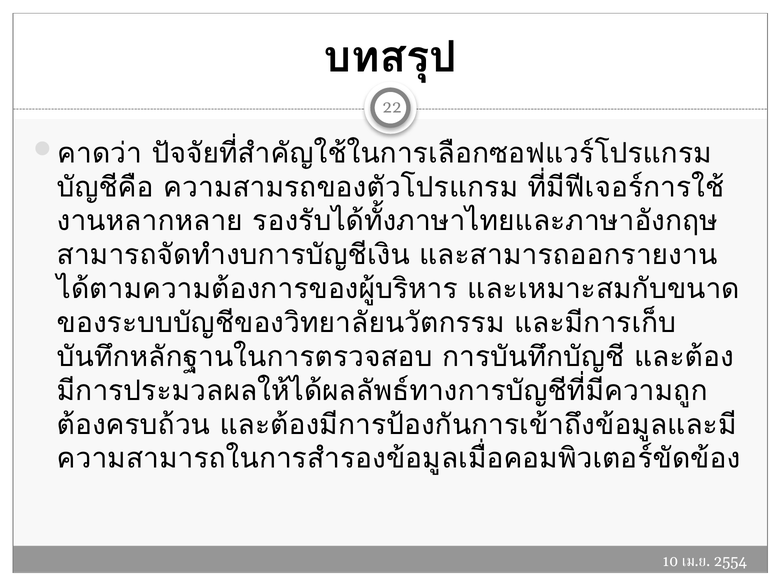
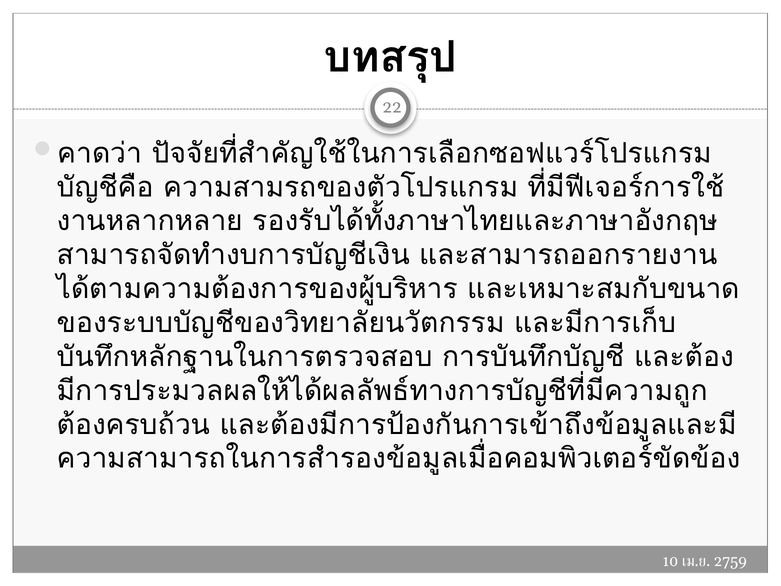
2554: 2554 -> 2759
